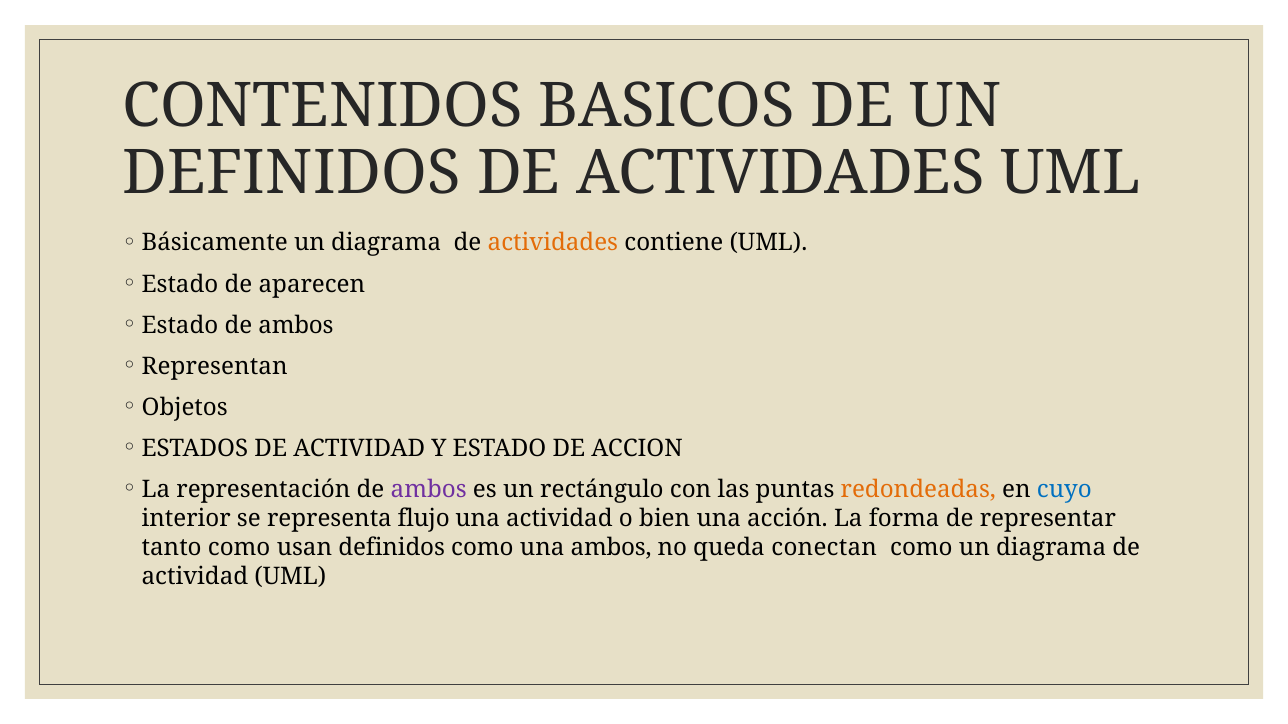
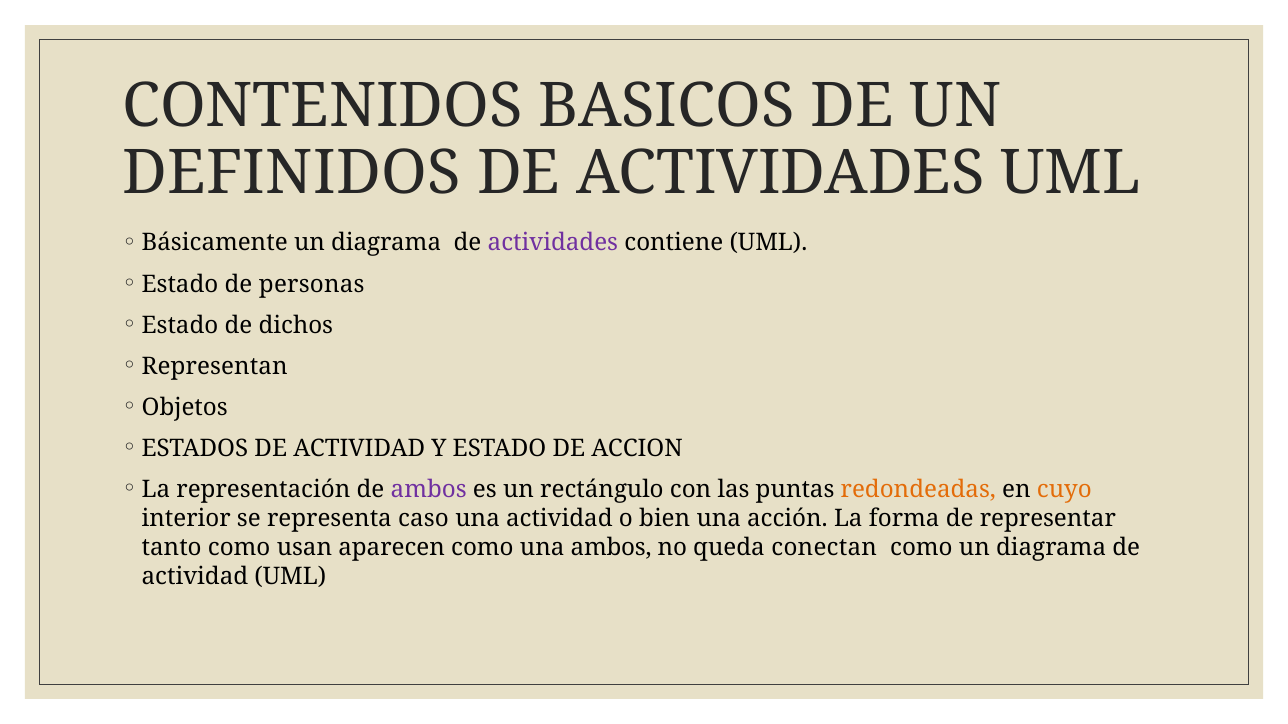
actividades at (553, 243) colour: orange -> purple
aparecen: aparecen -> personas
Estado de ambos: ambos -> dichos
cuyo colour: blue -> orange
flujo: flujo -> caso
usan definidos: definidos -> aparecen
